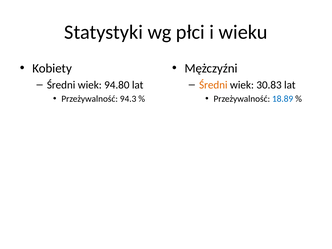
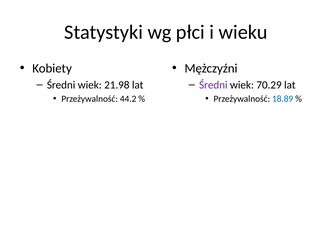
94.80: 94.80 -> 21.98
Średni at (213, 85) colour: orange -> purple
30.83: 30.83 -> 70.29
94.3: 94.3 -> 44.2
